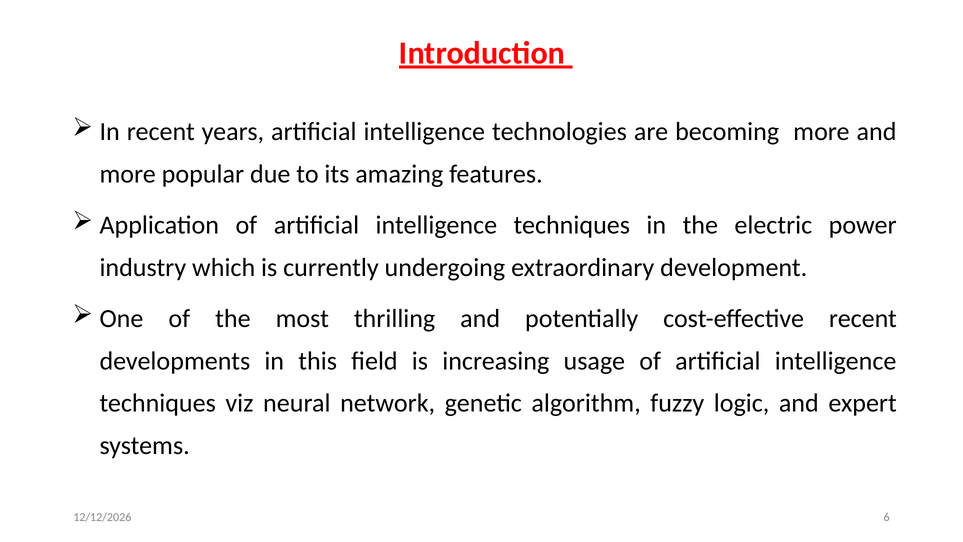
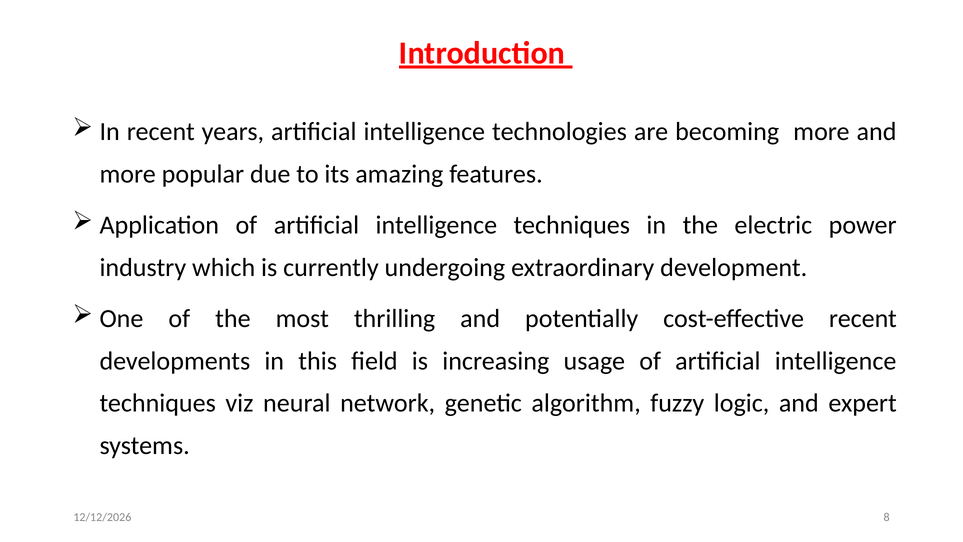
6: 6 -> 8
